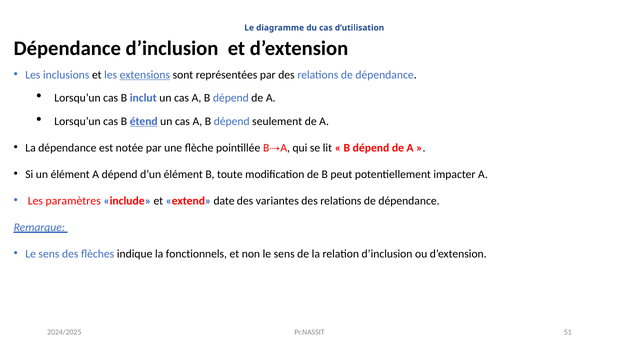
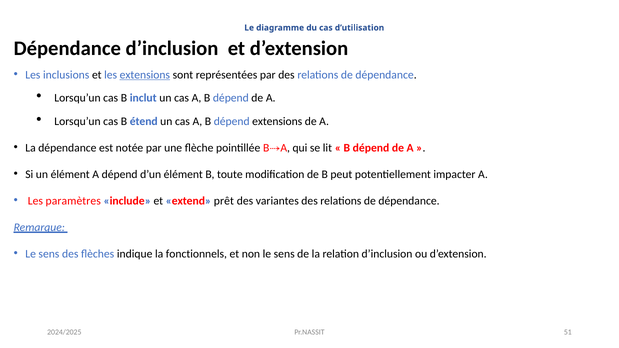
étend underline: present -> none
dépend seulement: seulement -> extensions
date: date -> prêt
